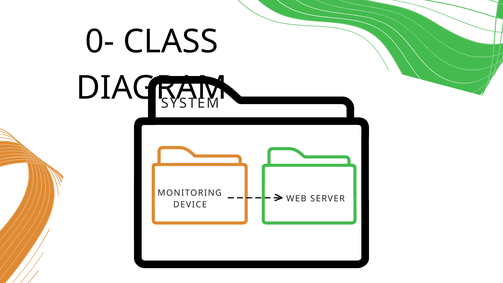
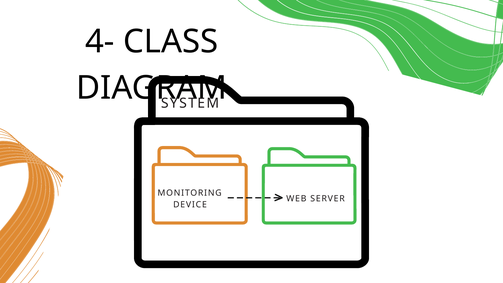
0-: 0- -> 4-
